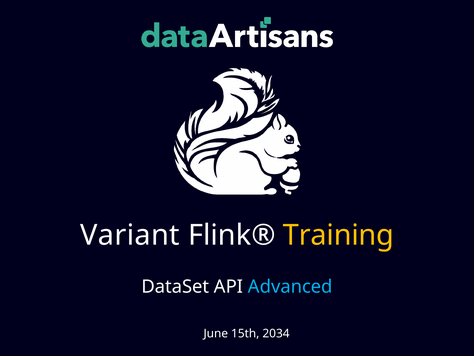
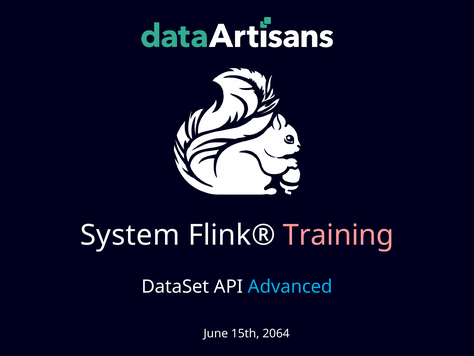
Variant: Variant -> System
Training colour: yellow -> pink
2034: 2034 -> 2064
